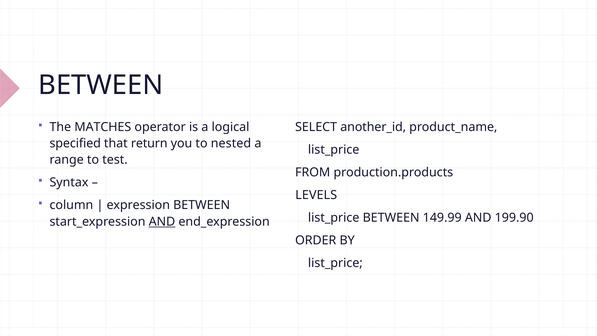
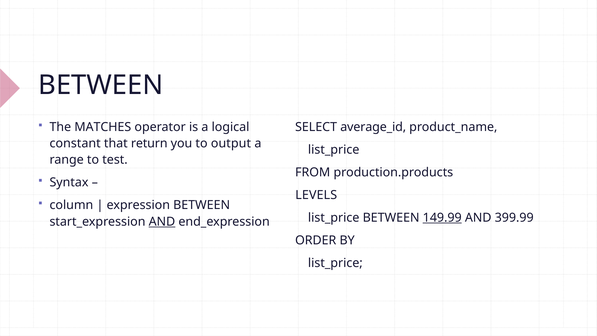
another_id: another_id -> average_id
specified: specified -> constant
nested: nested -> output
149.99 underline: none -> present
199.90: 199.90 -> 399.99
